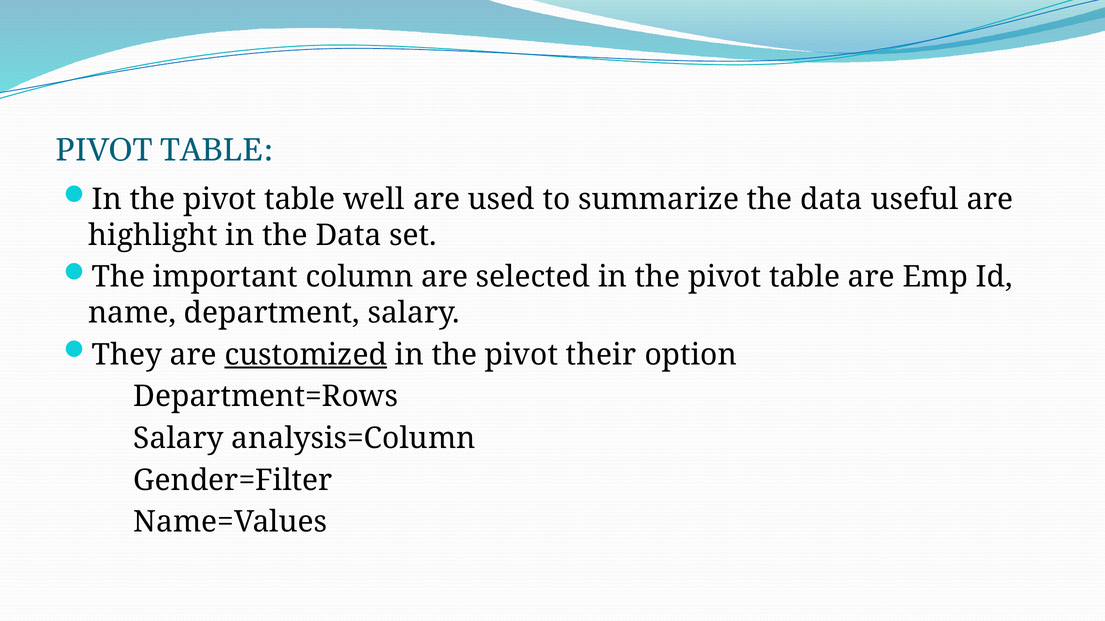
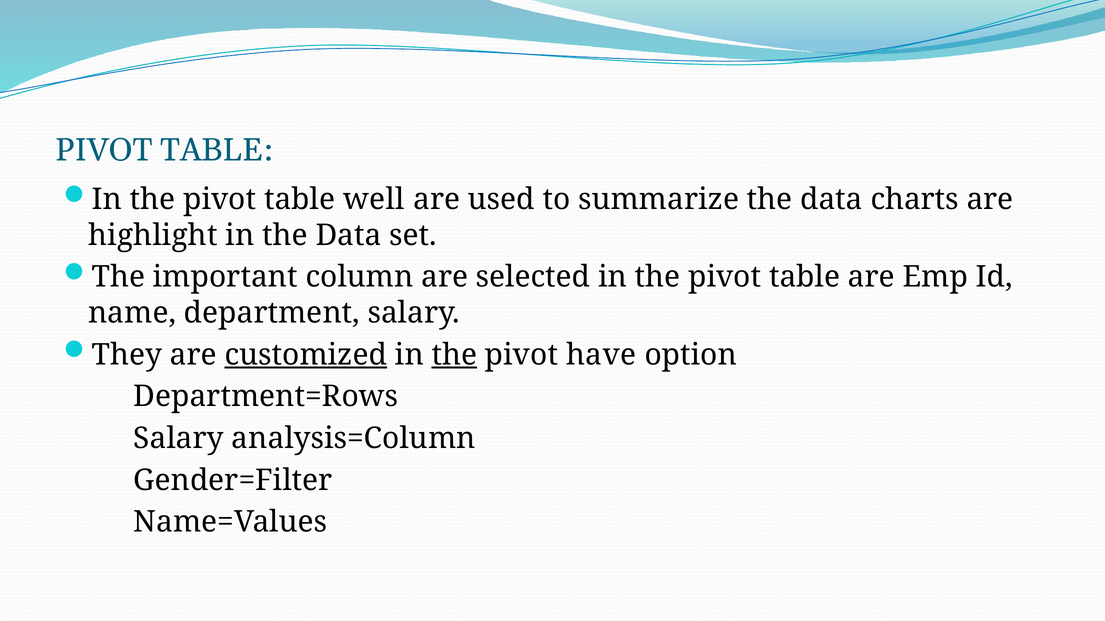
useful: useful -> charts
the at (454, 355) underline: none -> present
their: their -> have
